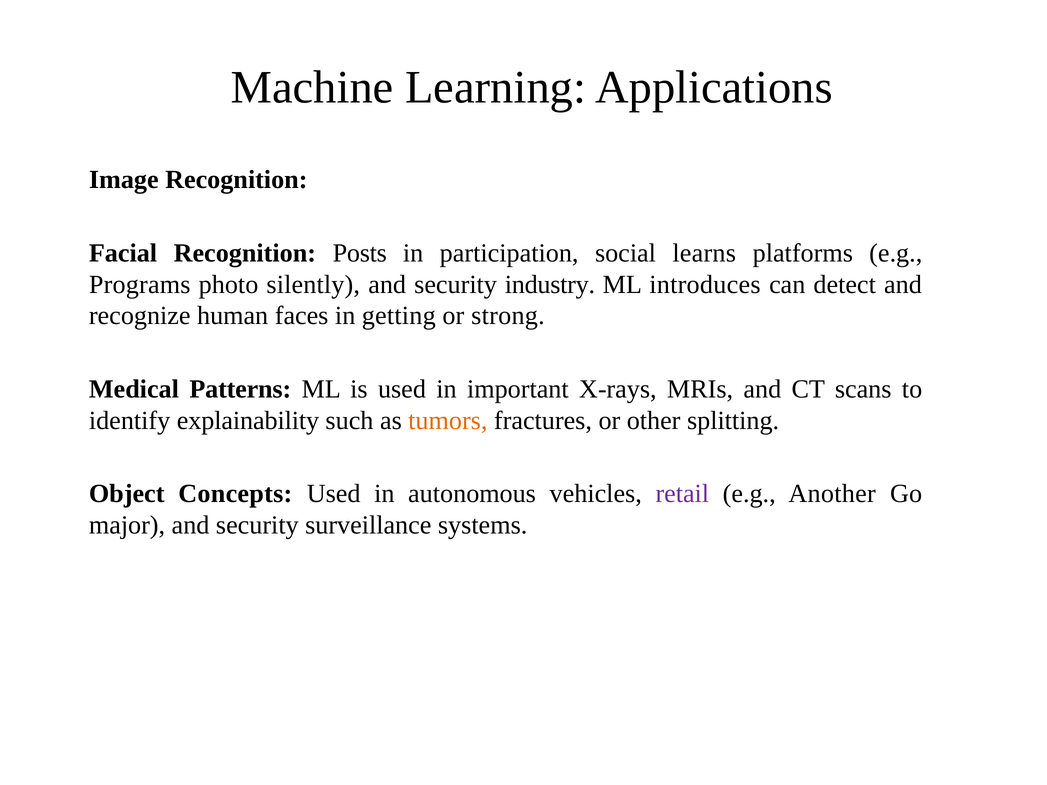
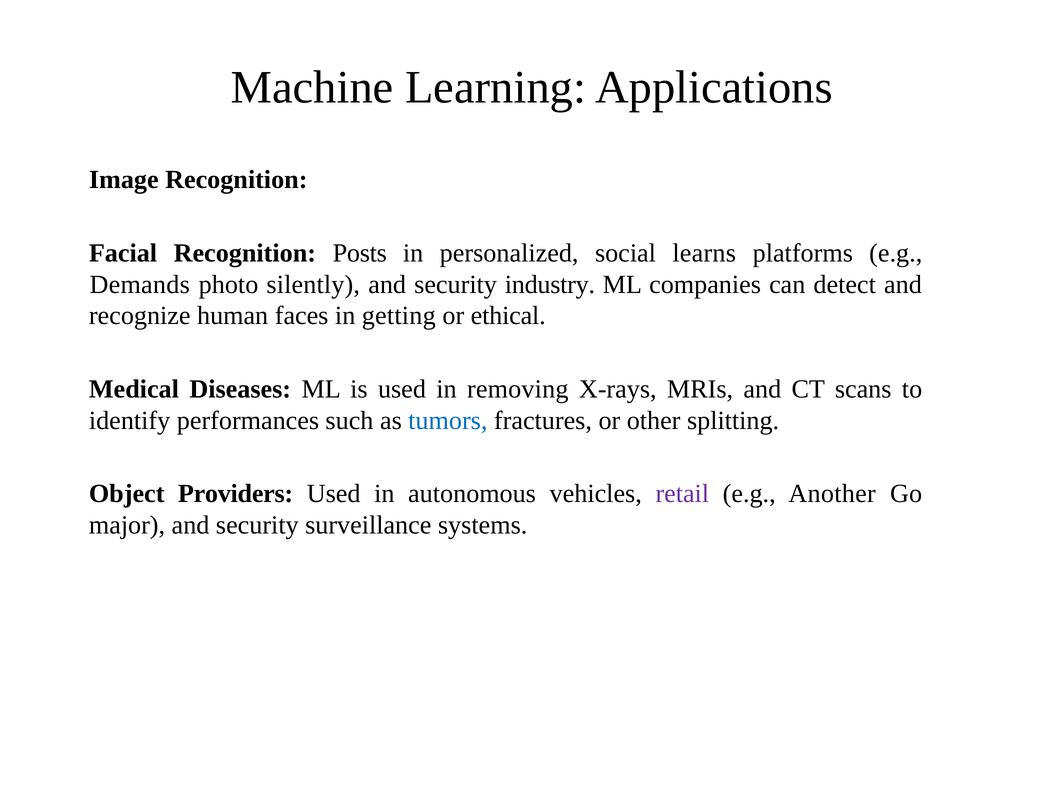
participation: participation -> personalized
Programs: Programs -> Demands
introduces: introduces -> companies
strong: strong -> ethical
Patterns: Patterns -> Diseases
important: important -> removing
explainability: explainability -> performances
tumors colour: orange -> blue
Concepts: Concepts -> Providers
